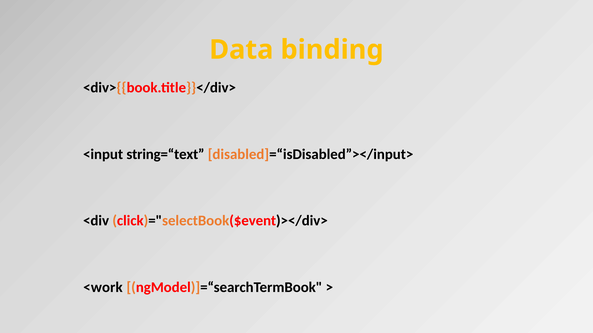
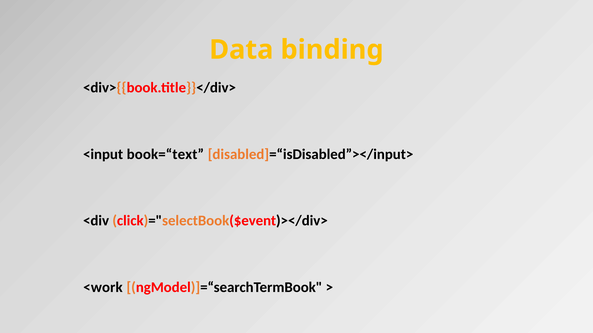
string=“text: string=“text -> book=“text
